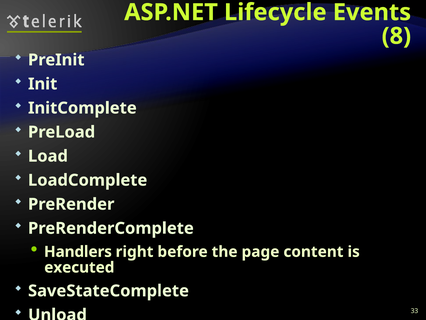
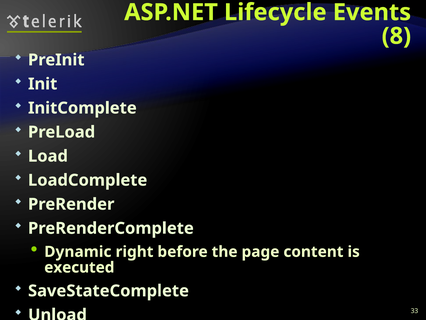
Handlers: Handlers -> Dynamic
